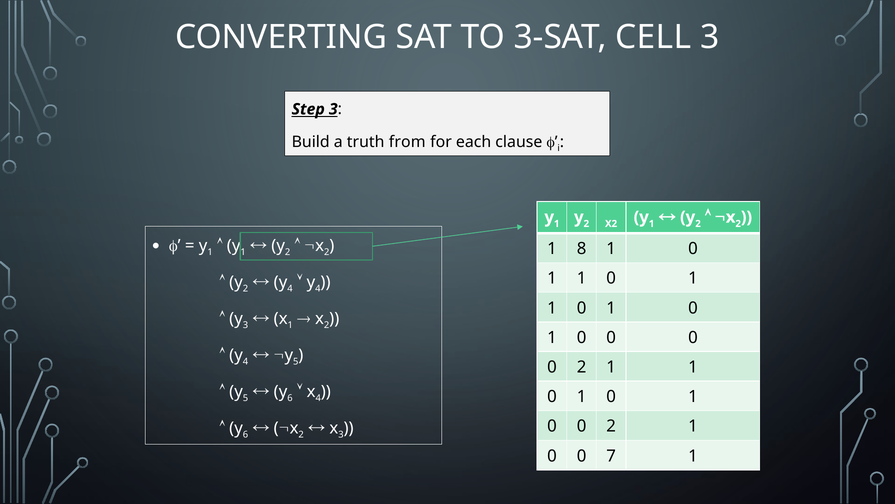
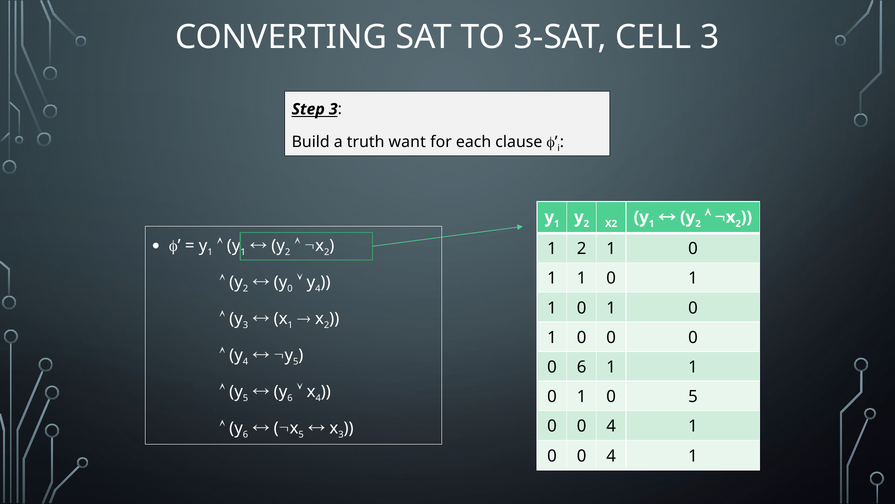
from: from -> want
1 8: 8 -> 2
4 at (290, 288): 4 -> 0
2 at (582, 367): 2 -> 6
1 at (693, 396): 1 -> 5
2 at (611, 426): 2 -> 4
2 at (301, 434): 2 -> 5
7 at (611, 456): 7 -> 4
